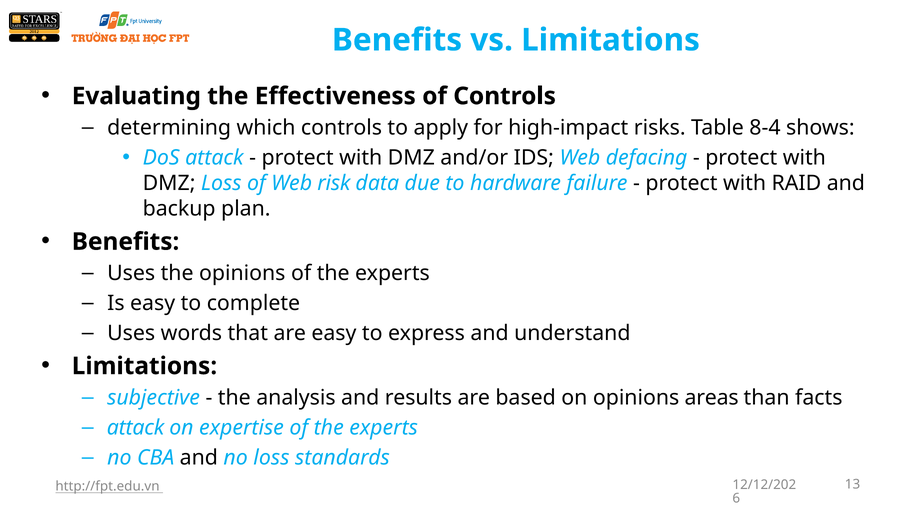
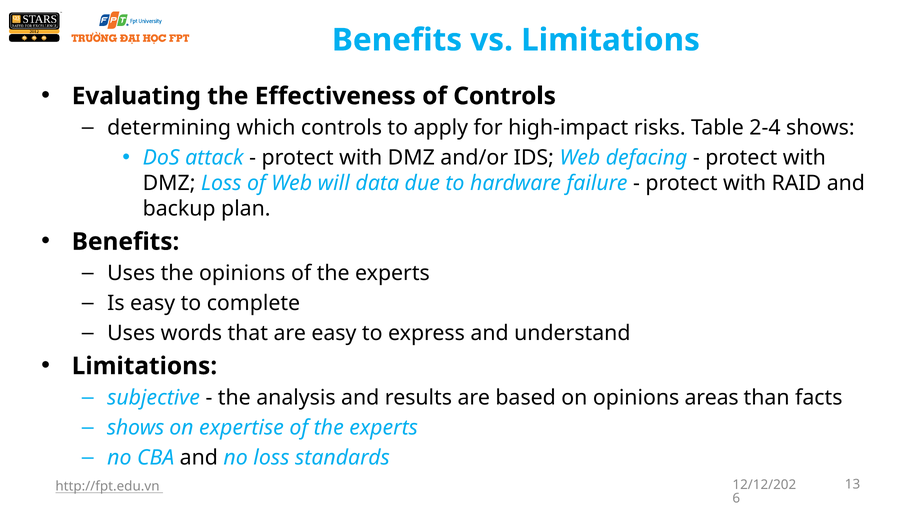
8-4: 8-4 -> 2-4
risk: risk -> will
attack at (136, 428): attack -> shows
